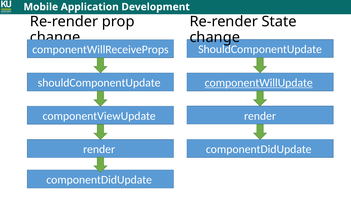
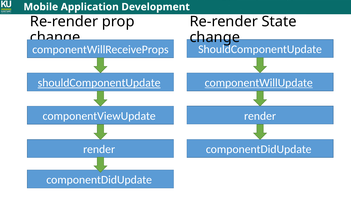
shouldComponentUpdate at (99, 83) underline: none -> present
